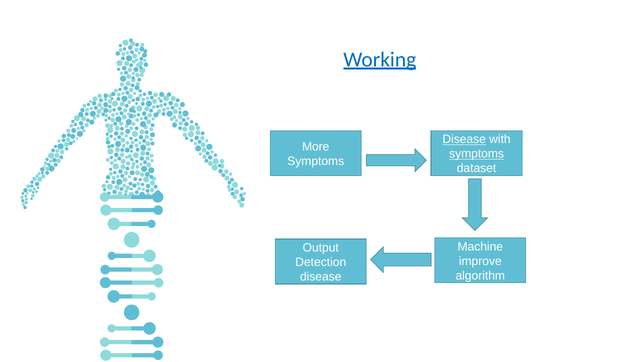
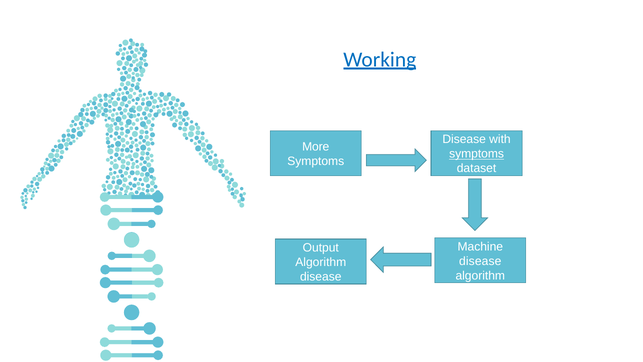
Disease at (464, 139) underline: present -> none
improve at (480, 261): improve -> disease
Detection at (321, 262): Detection -> Algorithm
